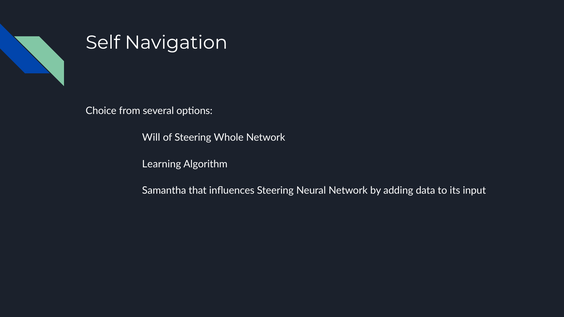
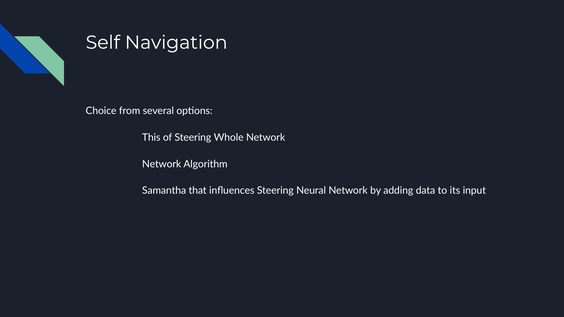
Will: Will -> This
Learning at (162, 164): Learning -> Network
